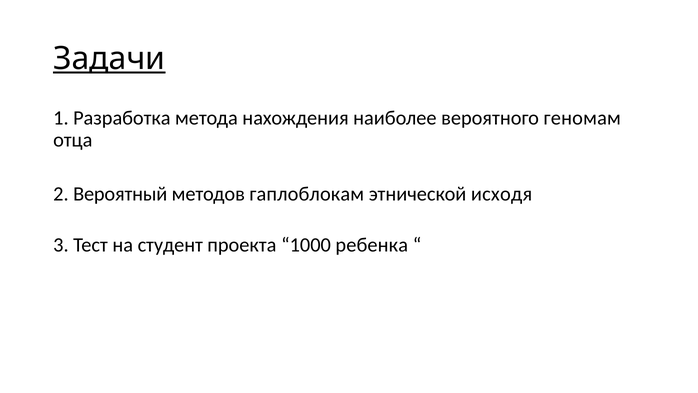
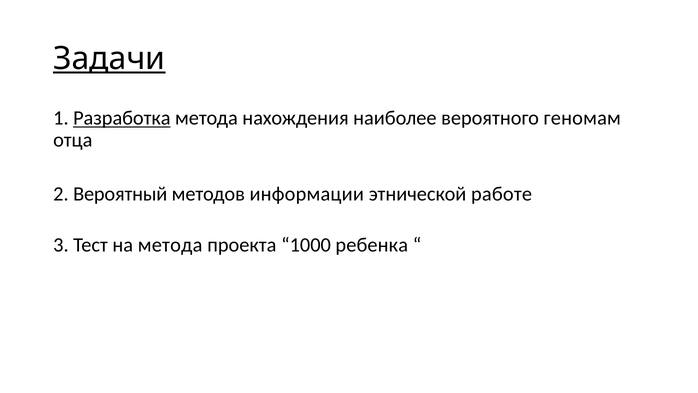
Разработка underline: none -> present
гаплоблокам: гаплоблокам -> информации
исходя: исходя -> работе
на студент: студент -> метода
